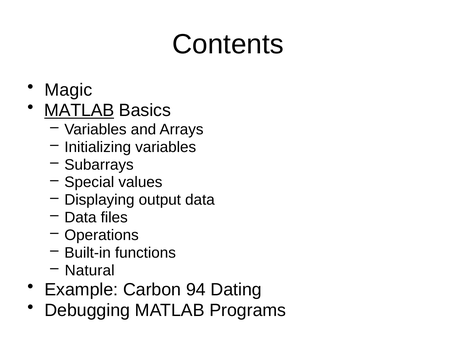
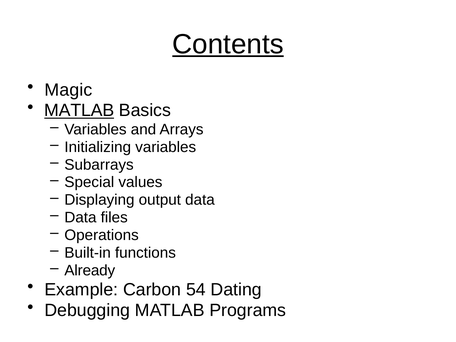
Contents underline: none -> present
Natural: Natural -> Already
94: 94 -> 54
